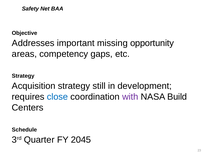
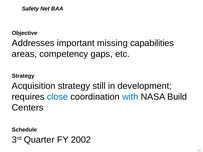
opportunity: opportunity -> capabilities
with colour: purple -> blue
2045: 2045 -> 2002
